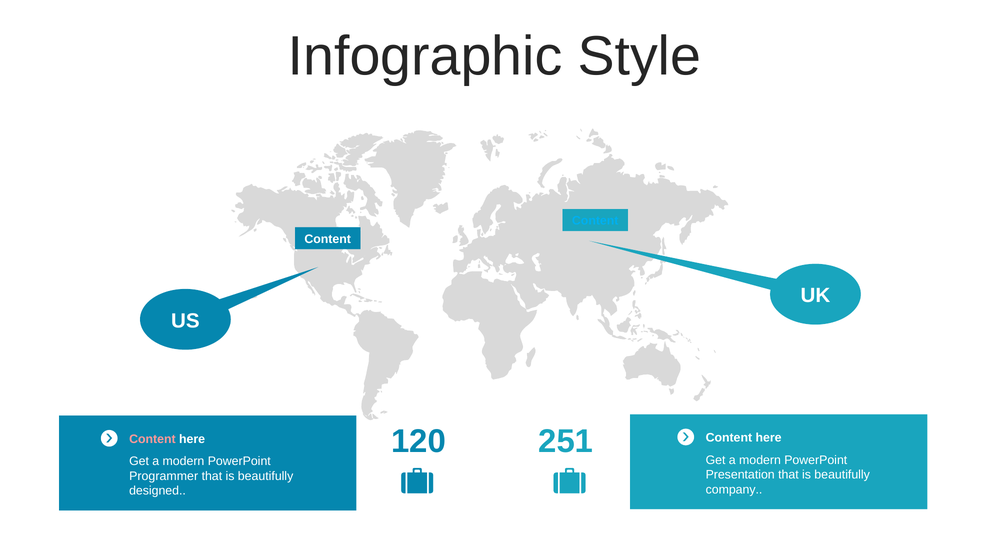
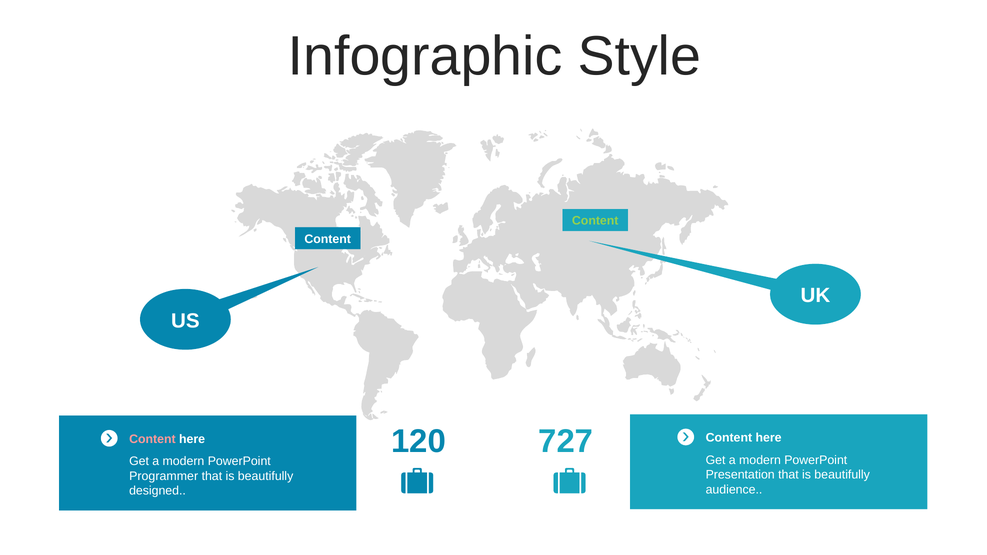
Content at (595, 221) colour: light blue -> light green
251: 251 -> 727
company: company -> audience
